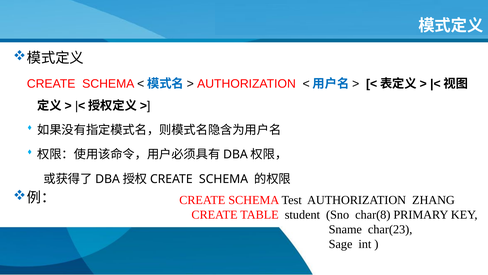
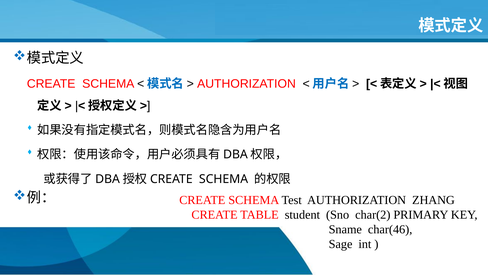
char(8: char(8 -> char(2
char(23: char(23 -> char(46
